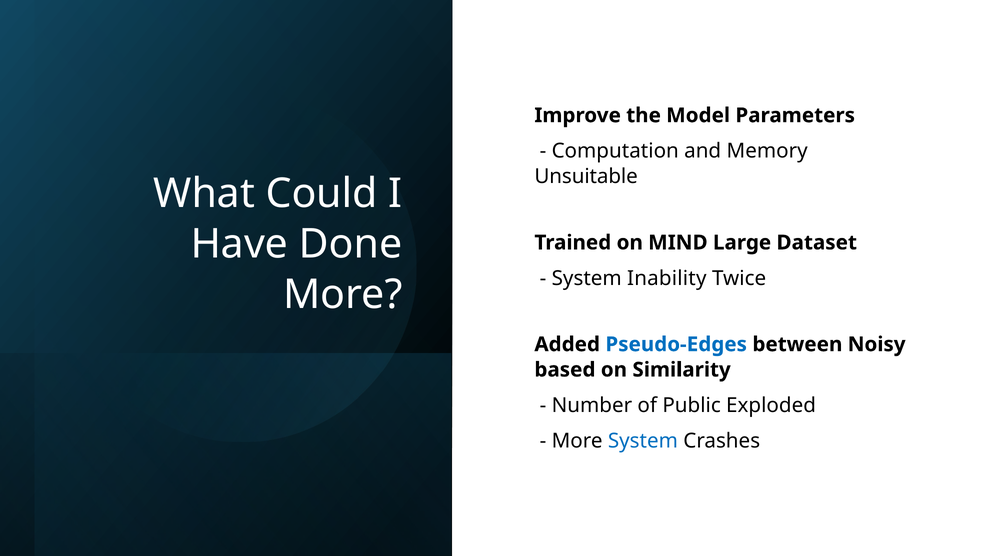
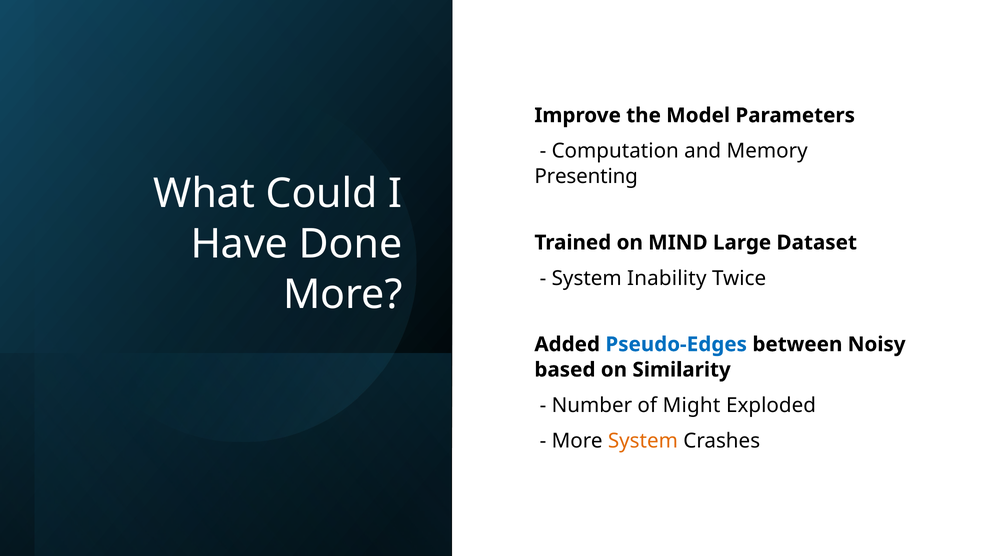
Unsuitable: Unsuitable -> Presenting
Public: Public -> Might
System at (643, 441) colour: blue -> orange
